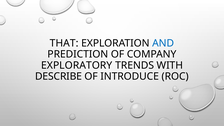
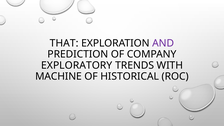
AND colour: blue -> purple
DESCRIBE: DESCRIBE -> MACHINE
INTRODUCE: INTRODUCE -> HISTORICAL
